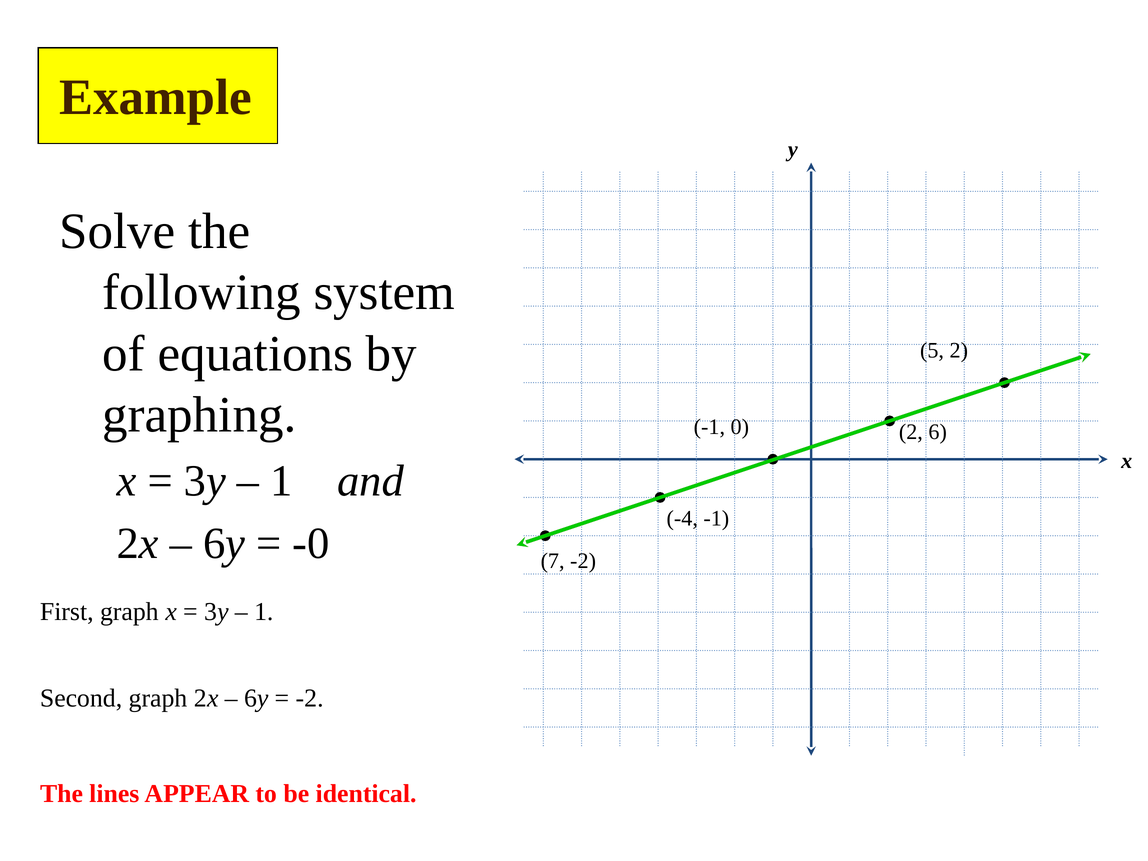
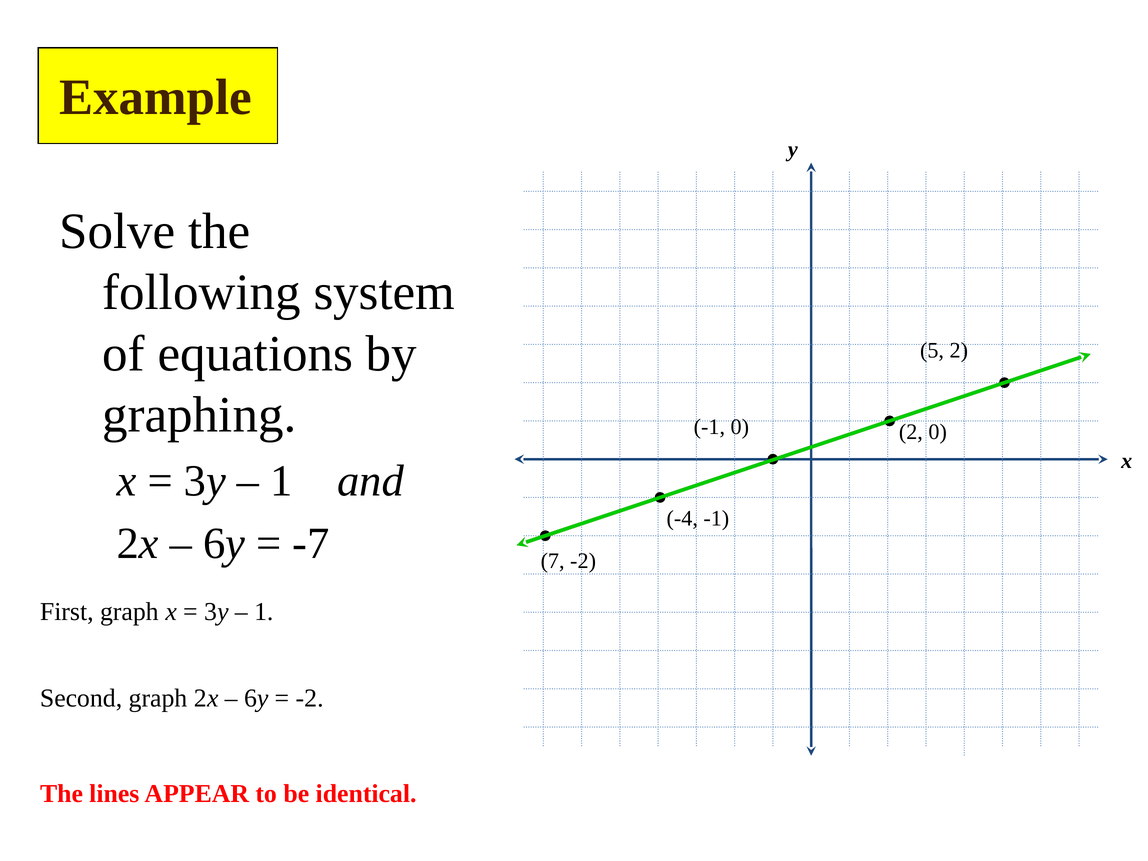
2 6: 6 -> 0
-0: -0 -> -7
